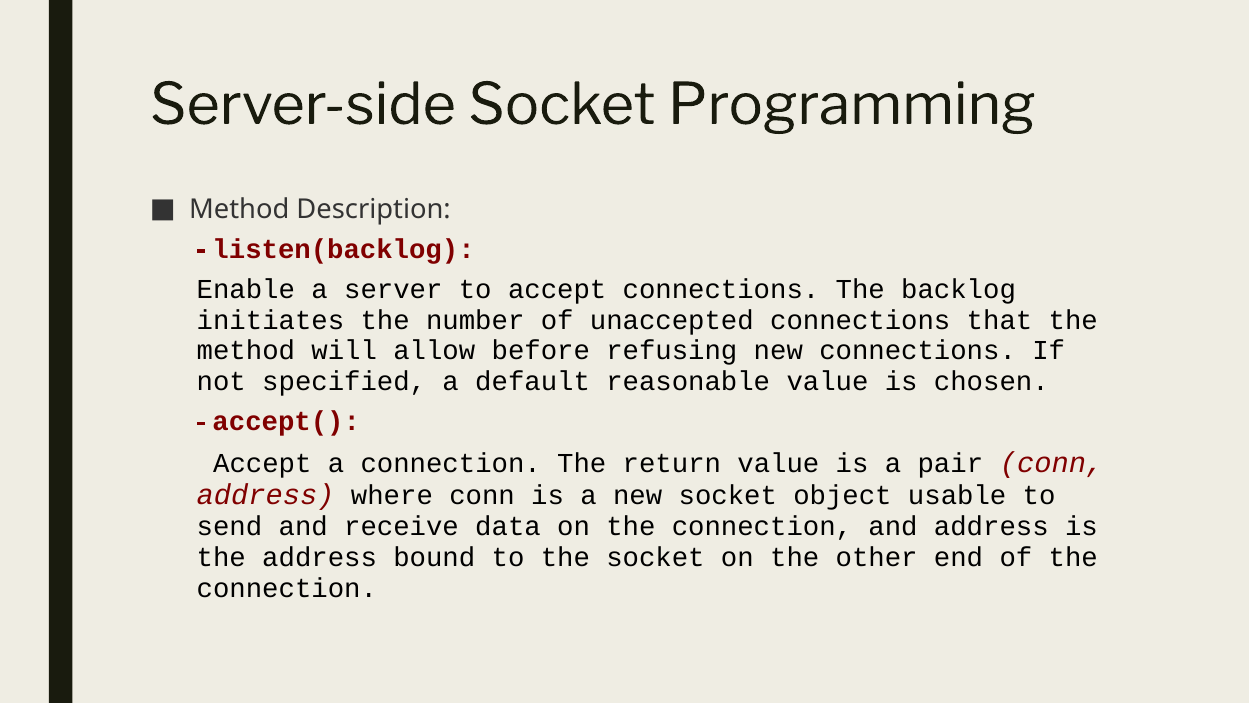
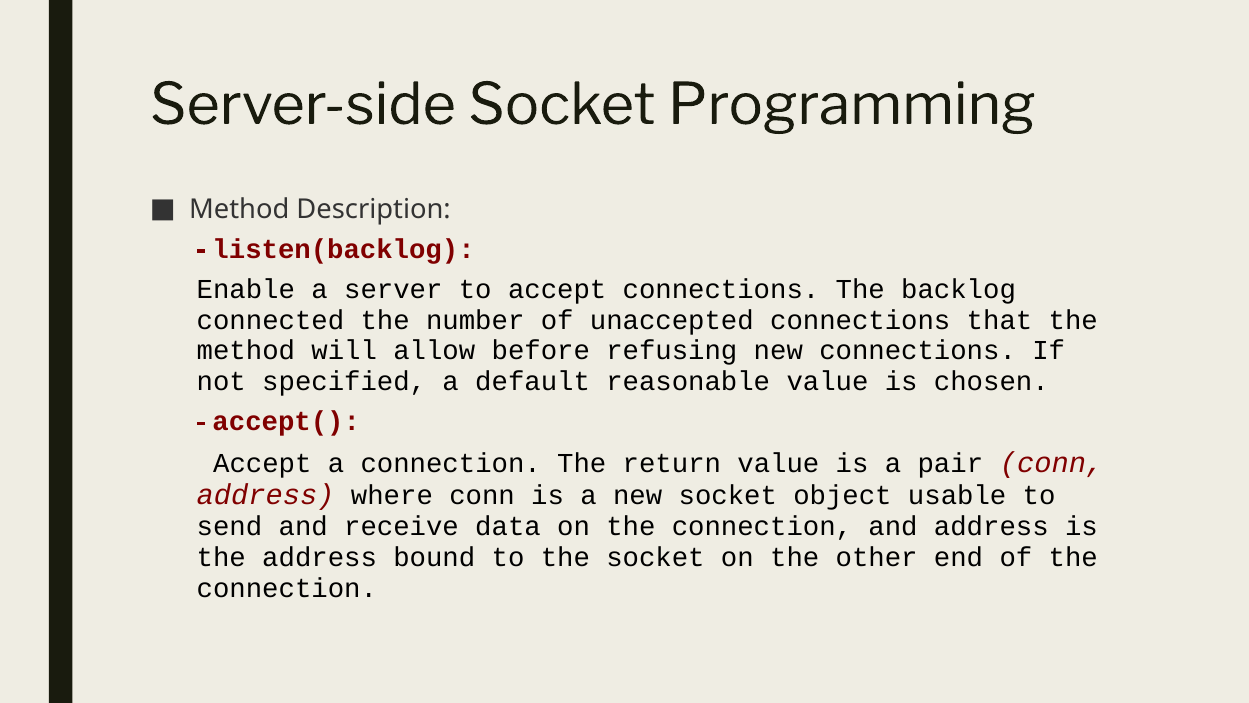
initiates: initiates -> connected
